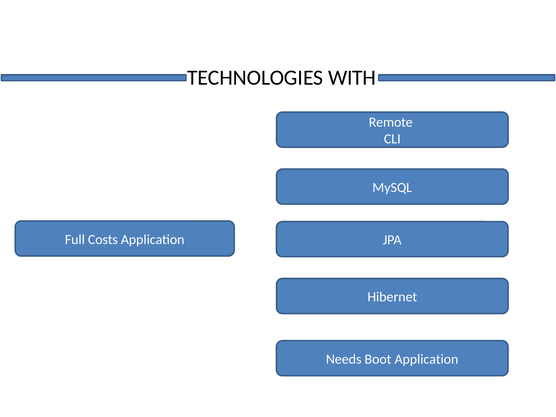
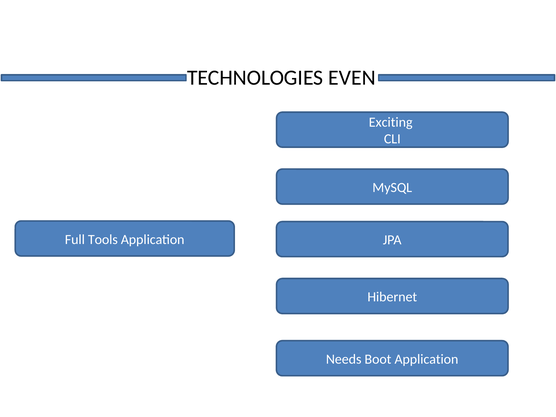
WITH: WITH -> EVEN
Remote: Remote -> Exciting
Costs: Costs -> Tools
